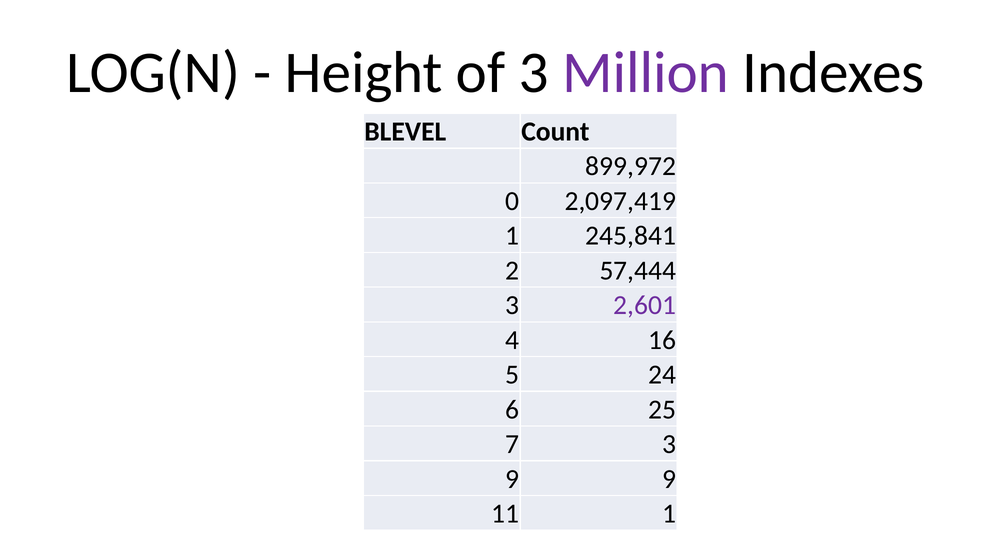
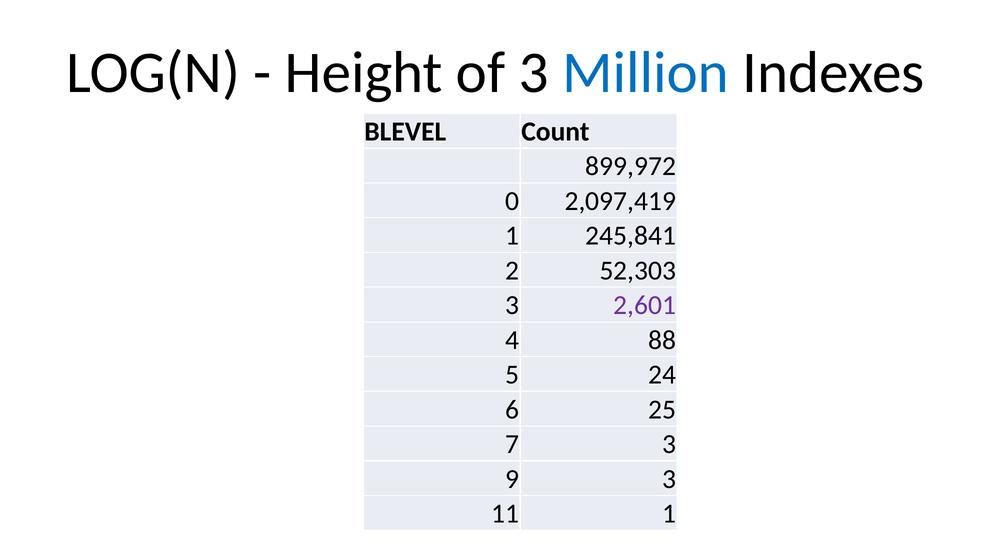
Million colour: purple -> blue
57,444: 57,444 -> 52,303
16: 16 -> 88
9 9: 9 -> 3
